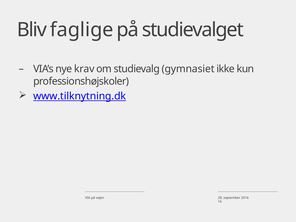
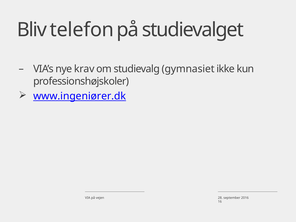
faglige: faglige -> telefon
www.tilknytning.dk: www.tilknytning.dk -> www.ingeniører.dk
